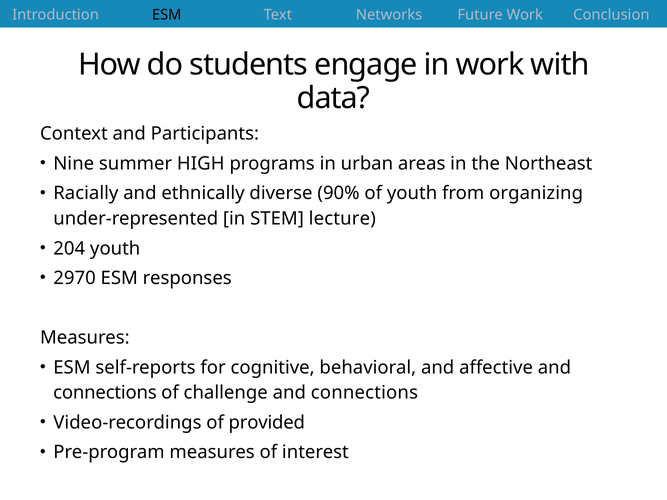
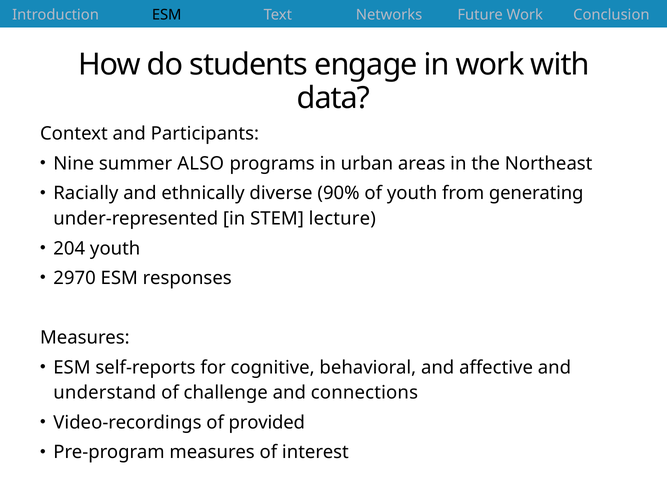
HIGH: HIGH -> ALSO
organizing: organizing -> generating
connections at (105, 393): connections -> understand
